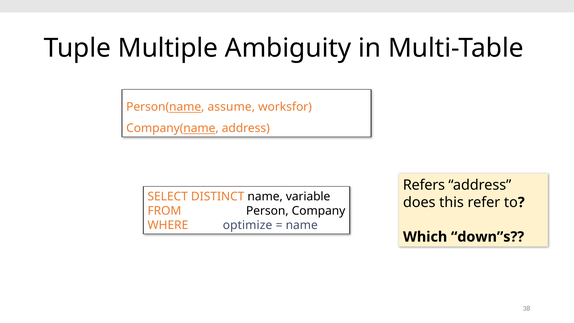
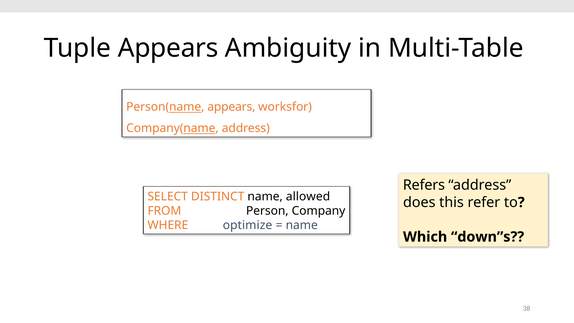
Tuple Multiple: Multiple -> Appears
Person(name assume: assume -> appears
variable: variable -> allowed
